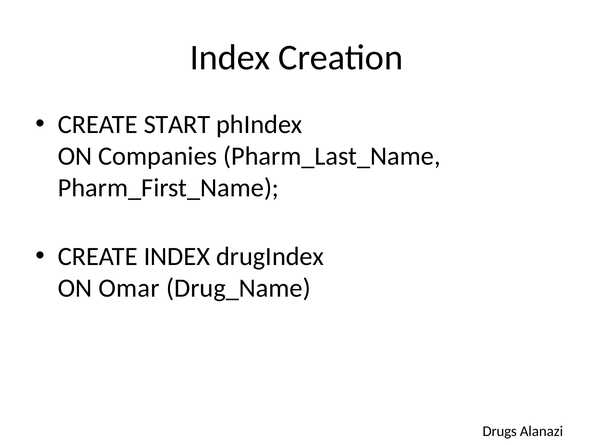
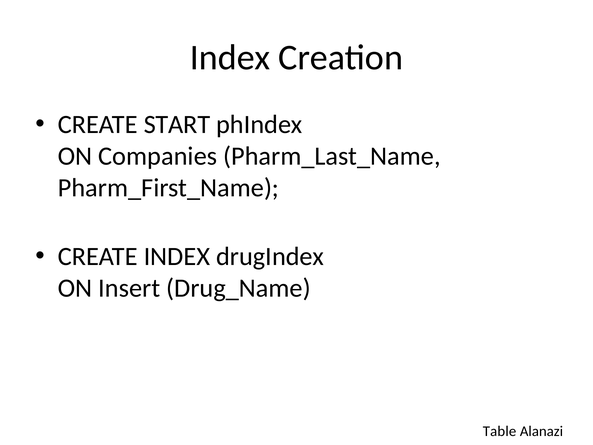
Omar: Omar -> Insert
Drugs: Drugs -> Table
